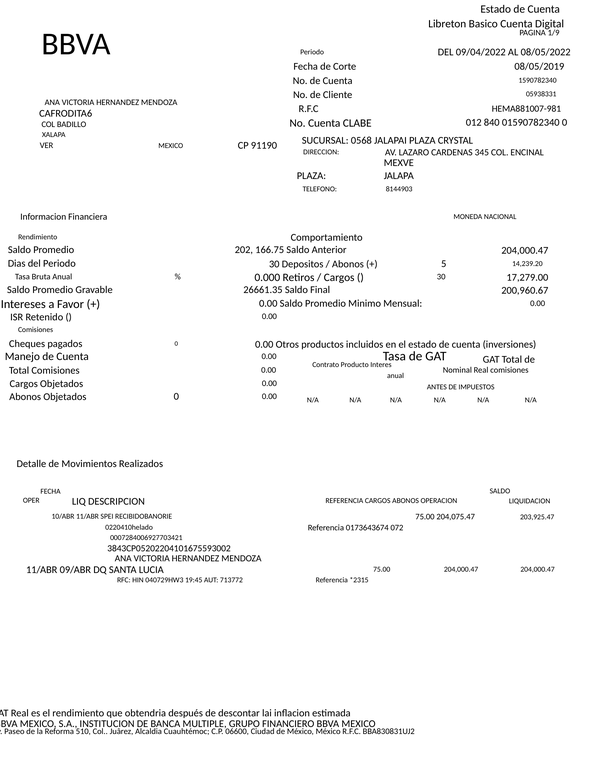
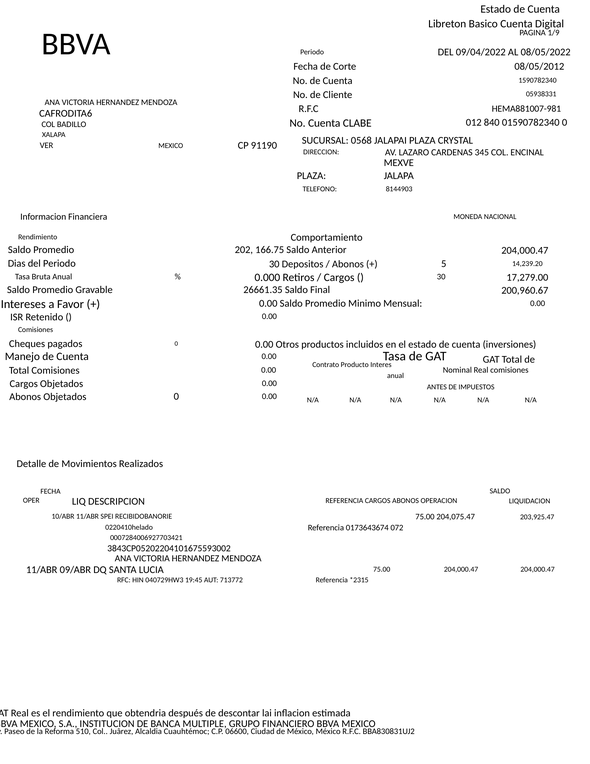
08/05/2019: 08/05/2019 -> 08/05/2012
